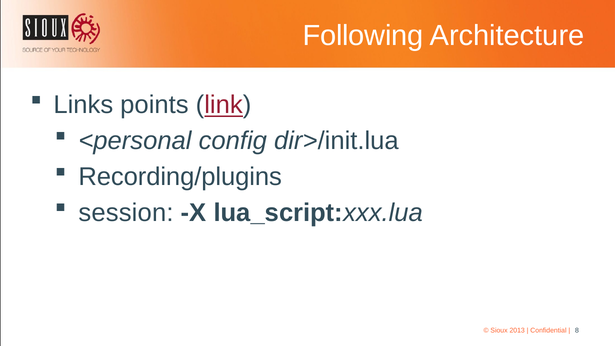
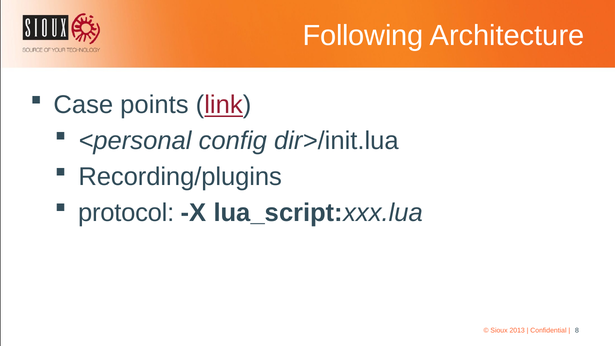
Links: Links -> Case
session: session -> protocol
